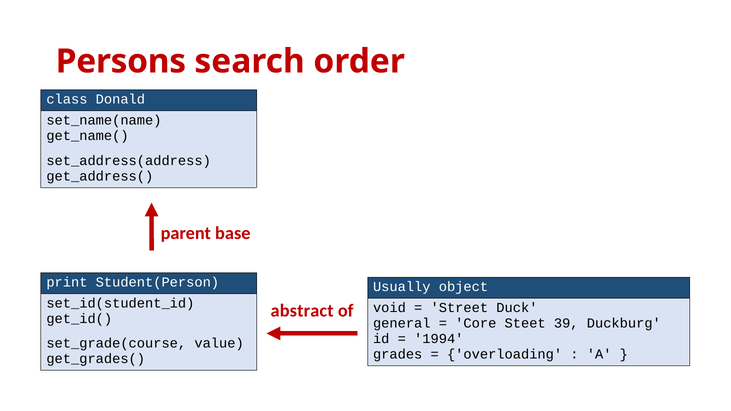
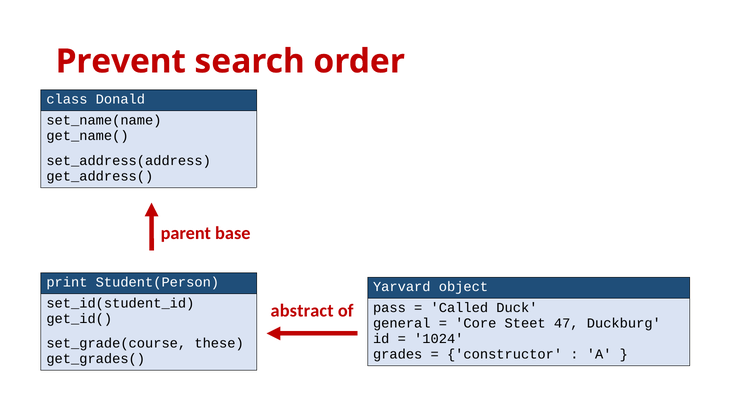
Persons: Persons -> Prevent
Usually: Usually -> Yarvard
void: void -> pass
Street: Street -> Called
39: 39 -> 47
1994: 1994 -> 1024
value: value -> these
overloading: overloading -> constructor
